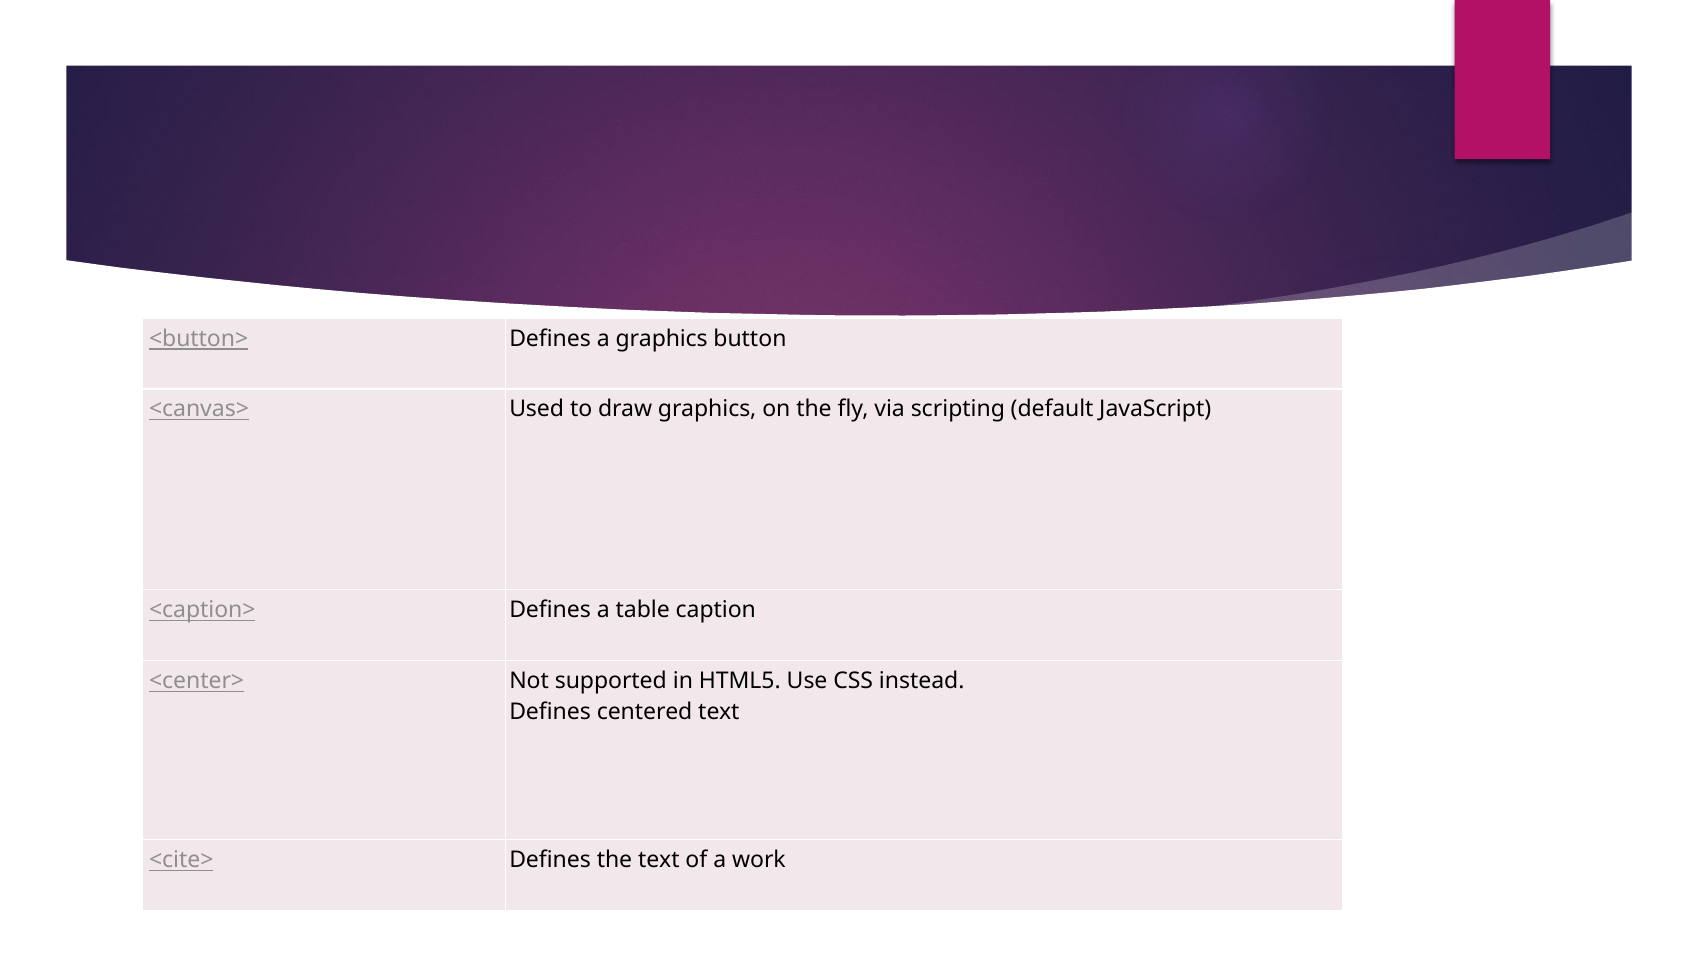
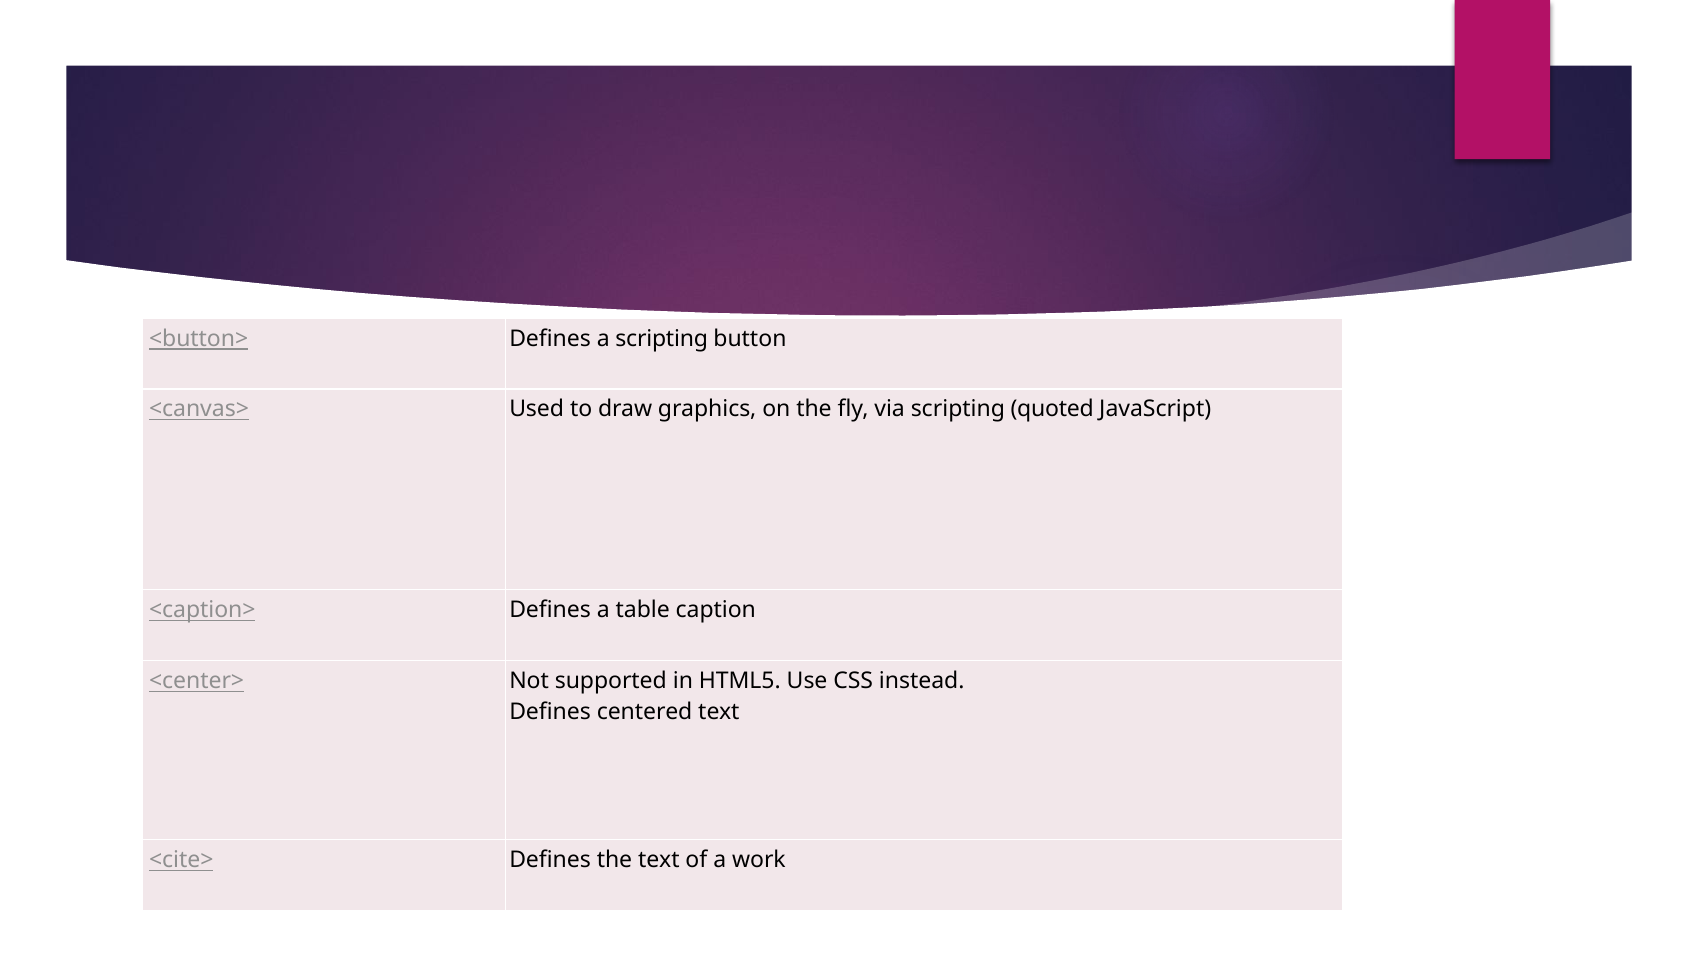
a graphics: graphics -> scripting
default: default -> quoted
